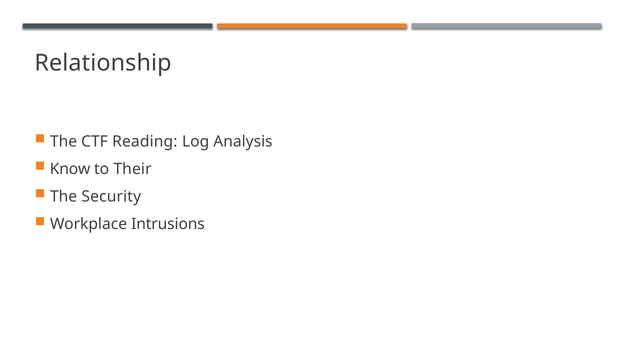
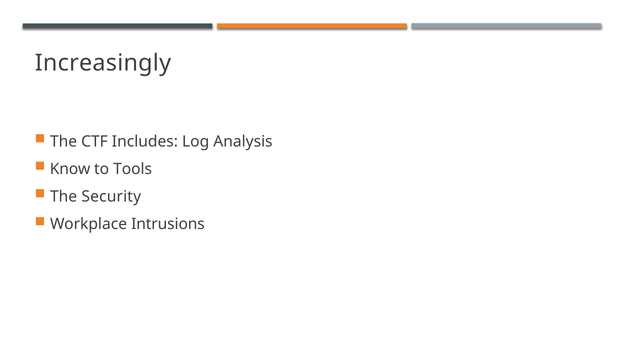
Relationship: Relationship -> Increasingly
Reading: Reading -> Includes
Their: Their -> Tools
